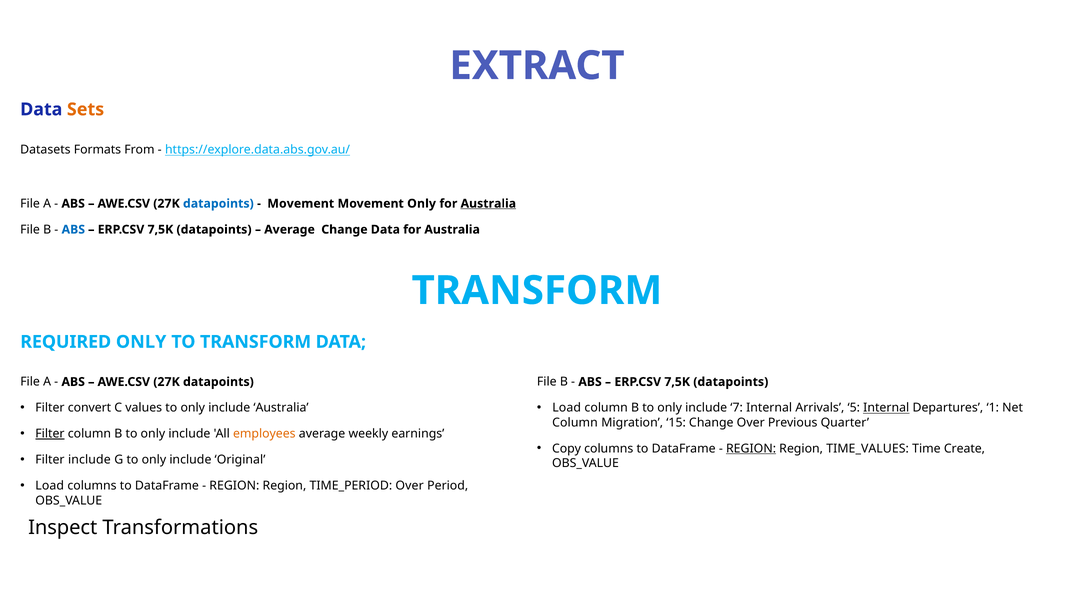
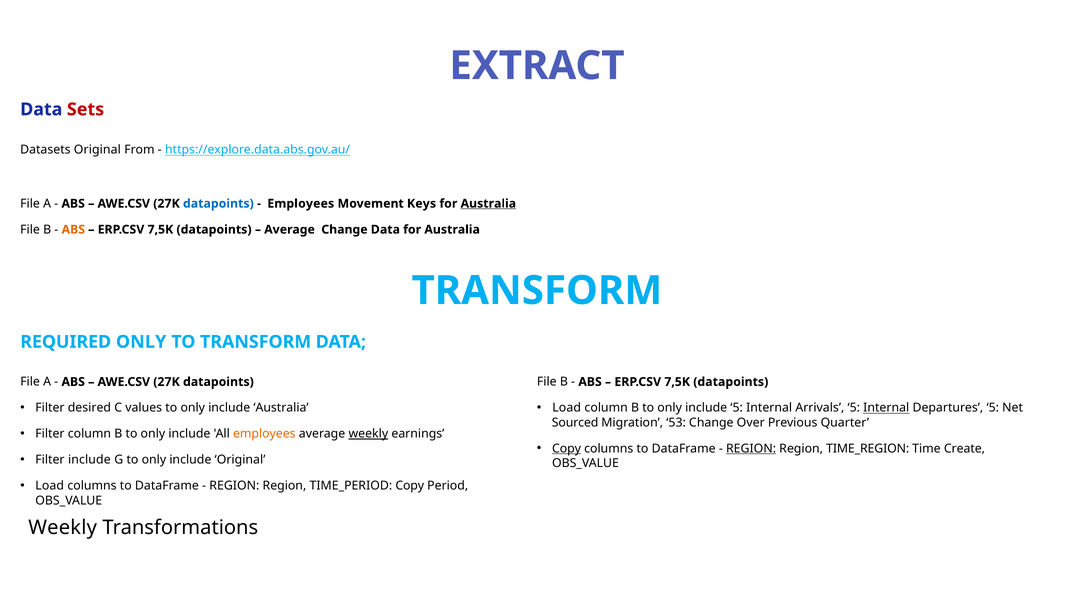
Sets colour: orange -> red
Datasets Formats: Formats -> Original
Movement at (301, 204): Movement -> Employees
Movement Only: Only -> Keys
ABS at (73, 230) colour: blue -> orange
convert: convert -> desired
include 7: 7 -> 5
Departures 1: 1 -> 5
Column at (575, 423): Column -> Sourced
15: 15 -> 53
Filter at (50, 434) underline: present -> none
weekly at (368, 434) underline: none -> present
Copy at (567, 449) underline: none -> present
TIME_VALUES: TIME_VALUES -> TIME_REGION
TIME_PERIOD Over: Over -> Copy
Inspect at (63, 528): Inspect -> Weekly
